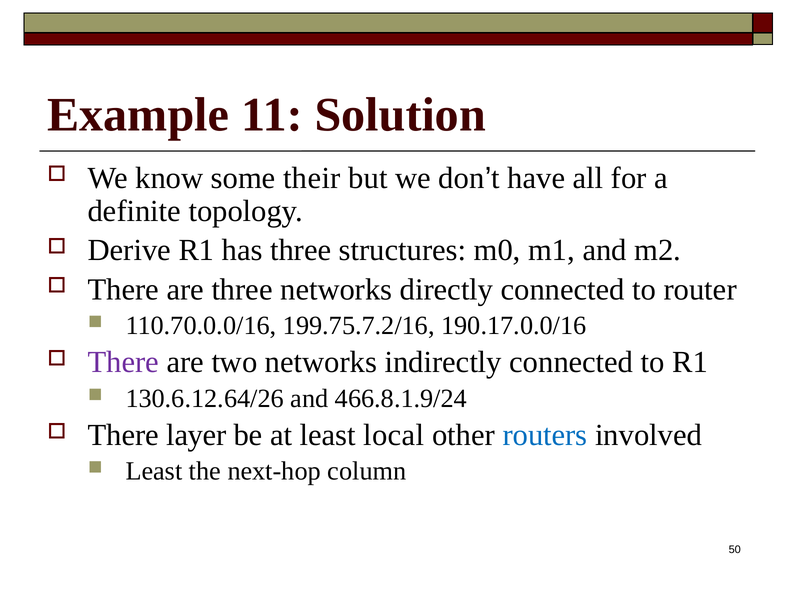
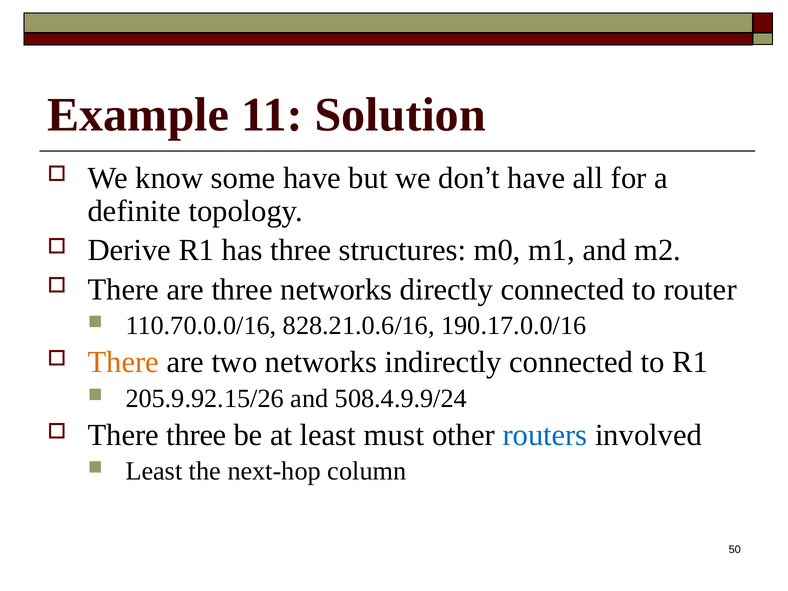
some their: their -> have
199.75.7.2/16: 199.75.7.2/16 -> 828.21.0.6/16
There at (123, 362) colour: purple -> orange
130.6.12.64/26: 130.6.12.64/26 -> 205.9.92.15/26
466.8.1.9/24: 466.8.1.9/24 -> 508.4.9.9/24
There layer: layer -> three
local: local -> must
